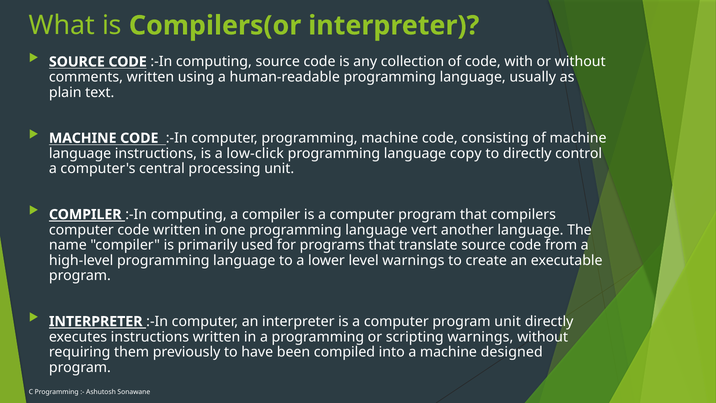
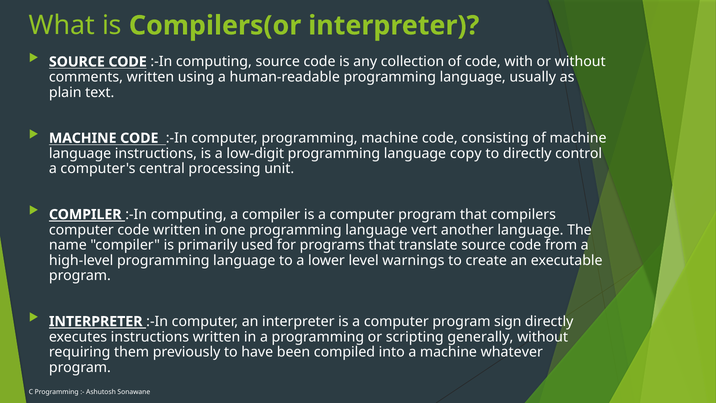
low-click: low-click -> low-digit
program unit: unit -> sign
scripting warnings: warnings -> generally
designed: designed -> whatever
